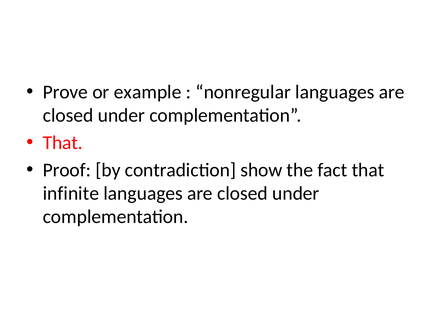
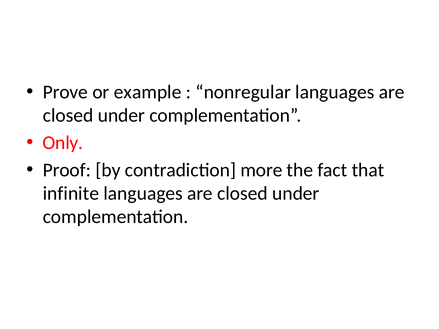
That at (63, 143): That -> Only
show: show -> more
